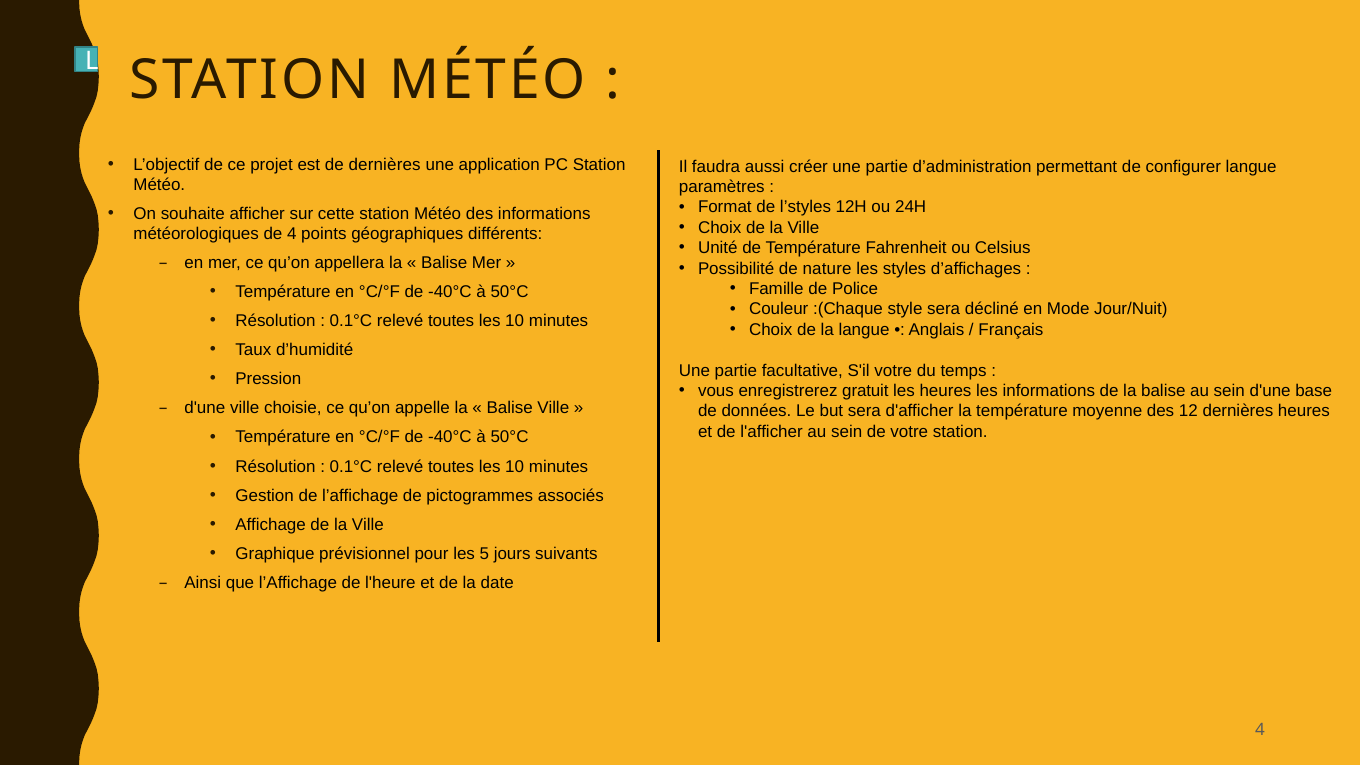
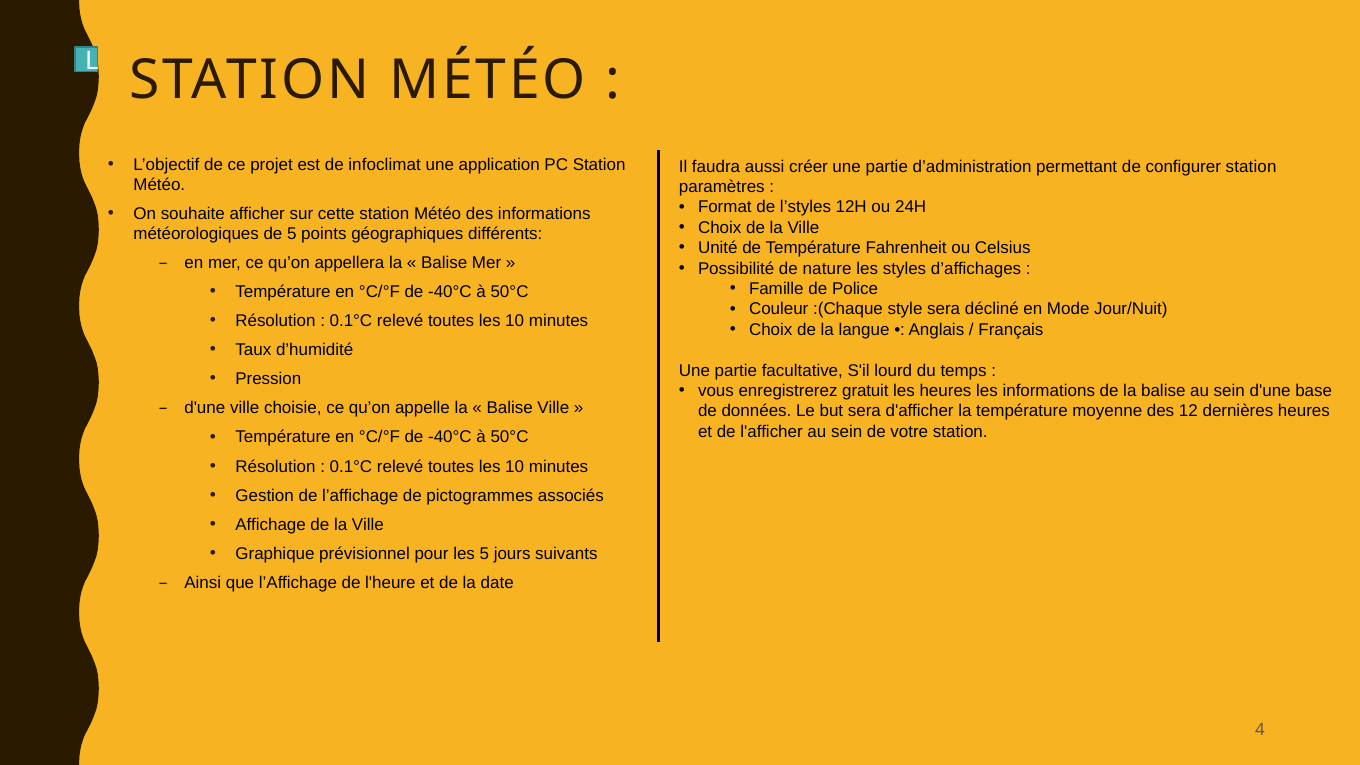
de dernières: dernières -> infoclimat
configurer langue: langue -> station
de 4: 4 -> 5
S'il votre: votre -> lourd
